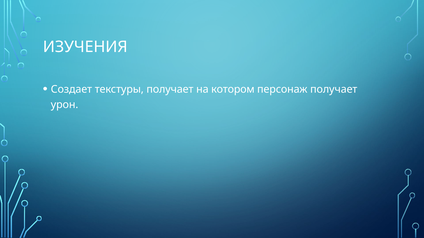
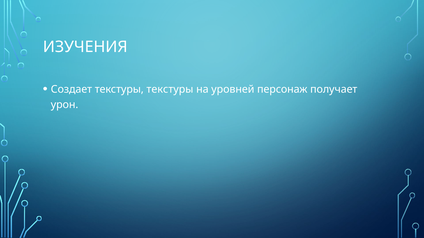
текстуры получает: получает -> текстуры
котором: котором -> уровней
